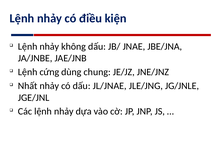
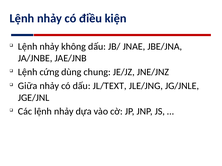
Nhất: Nhất -> Giữa
JL/JNAE: JL/JNAE -> JL/TEXT
